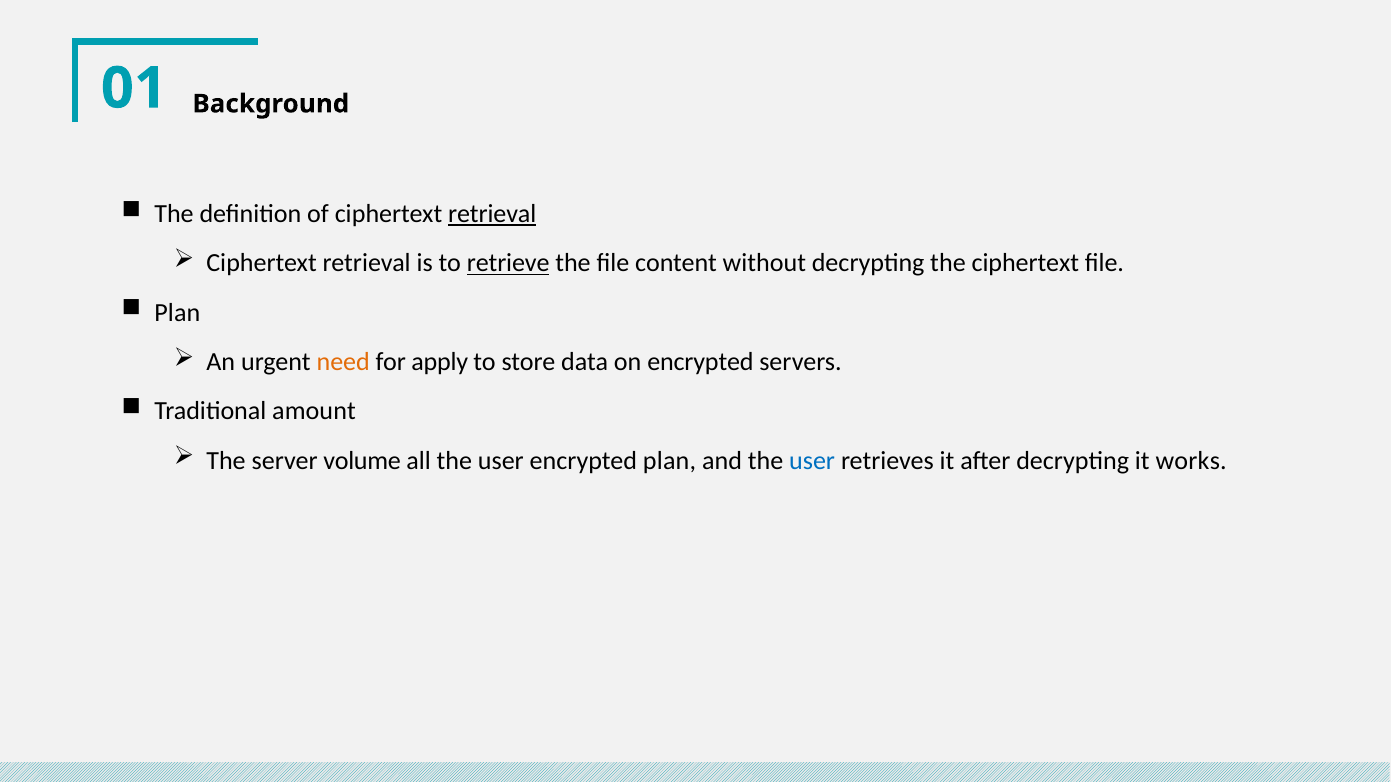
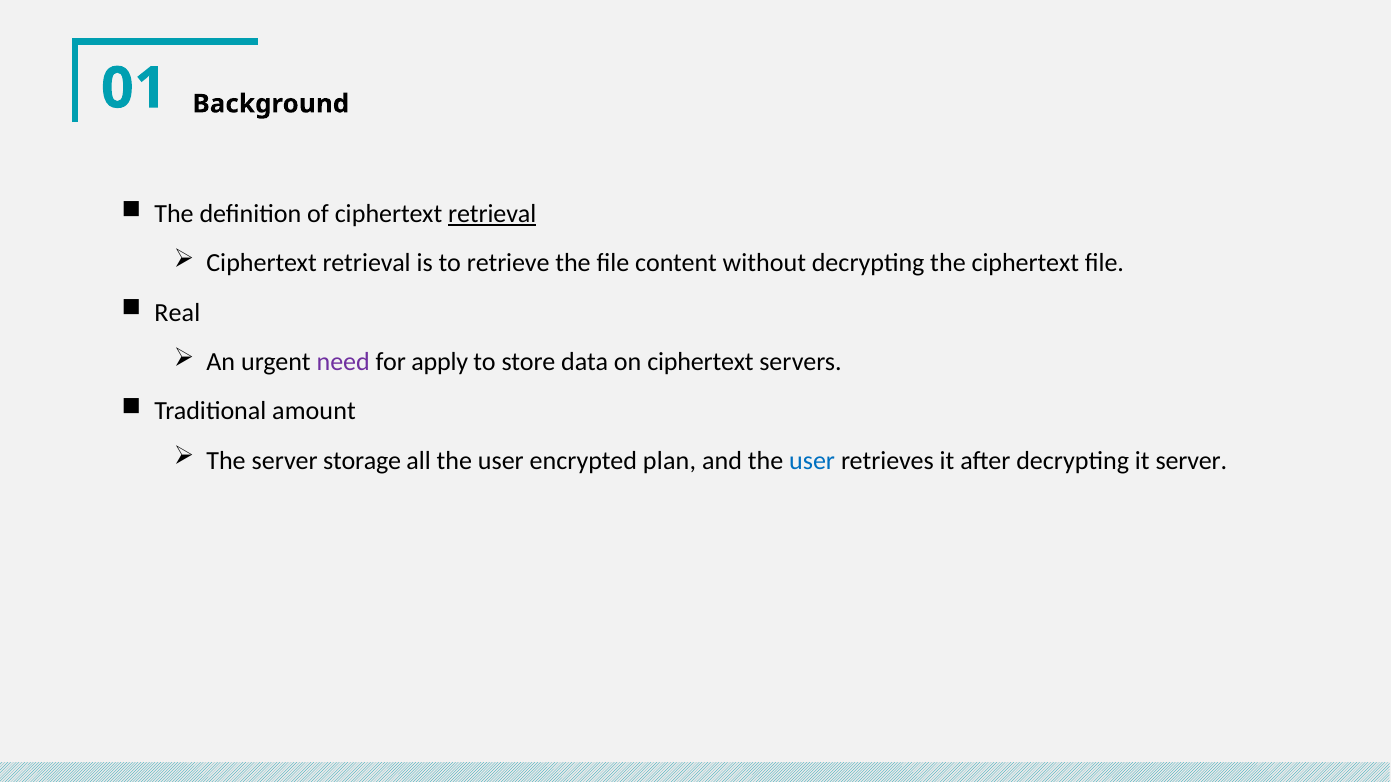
retrieve underline: present -> none
Plan at (177, 313): Plan -> Real
need colour: orange -> purple
on encrypted: encrypted -> ciphertext
volume: volume -> storage
it works: works -> server
